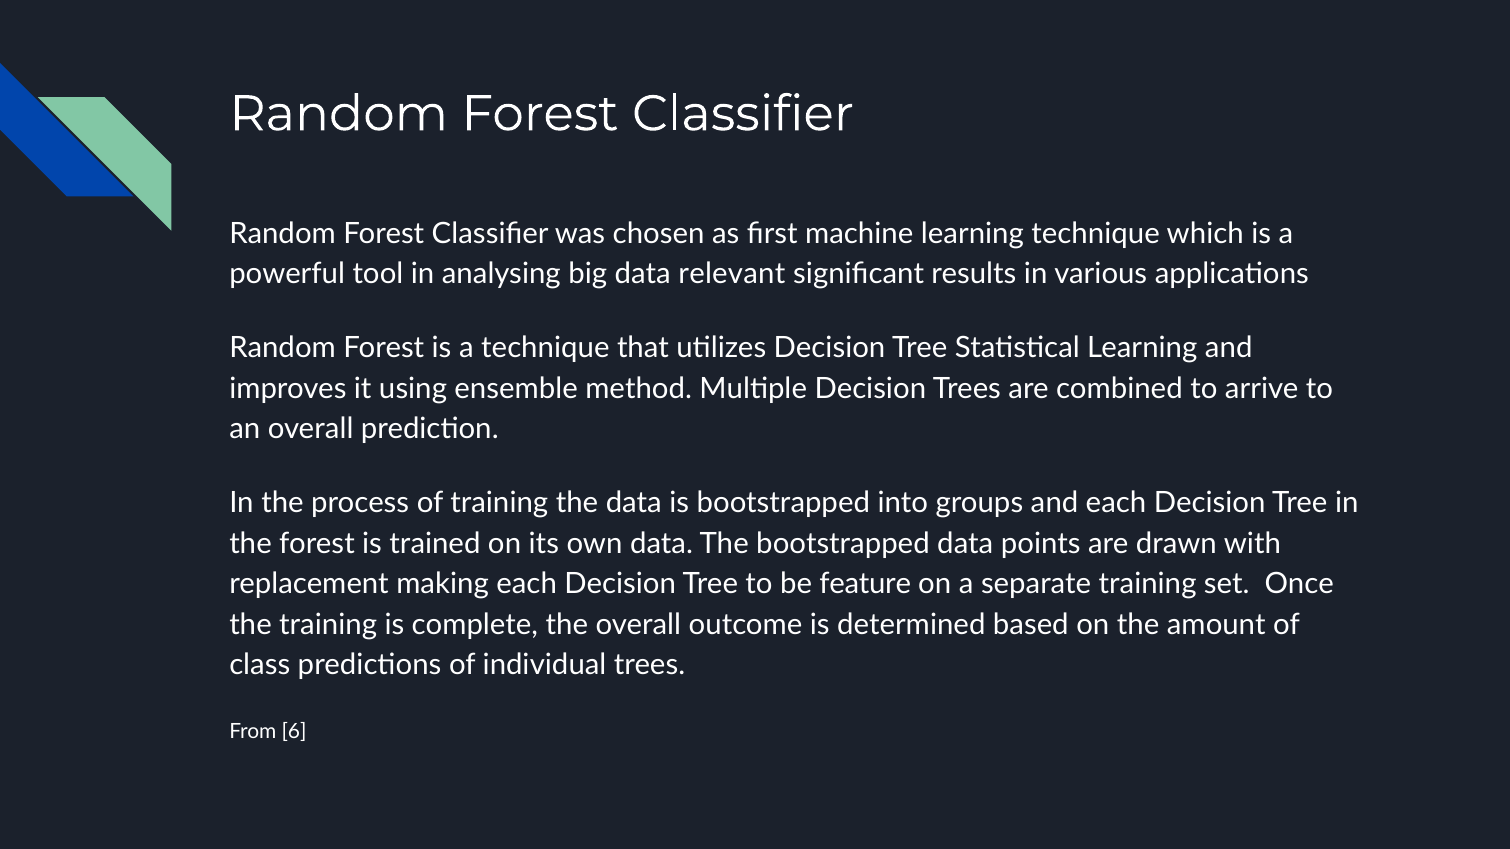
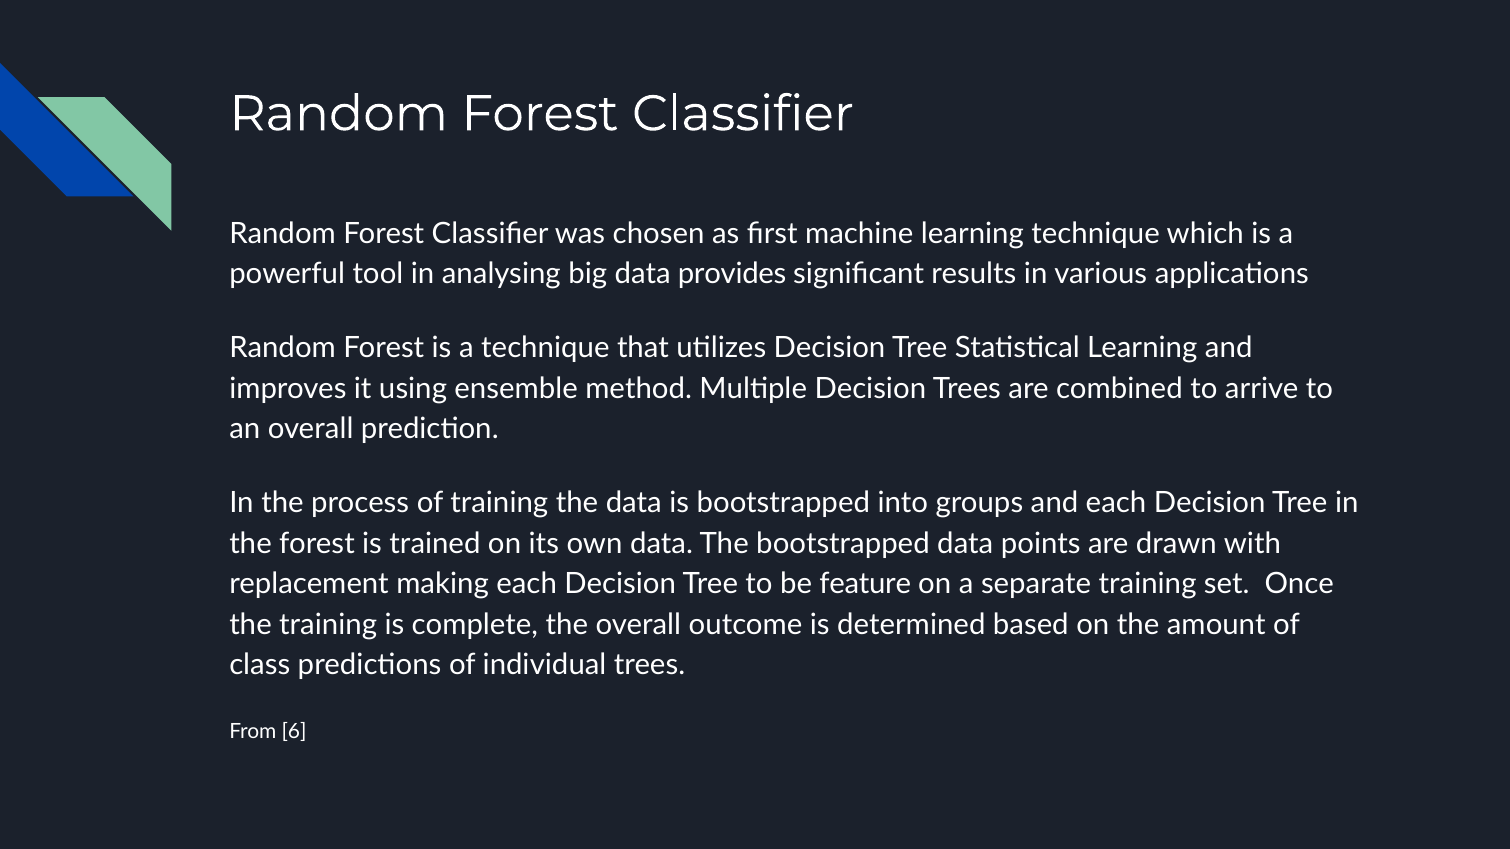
relevant: relevant -> provides
